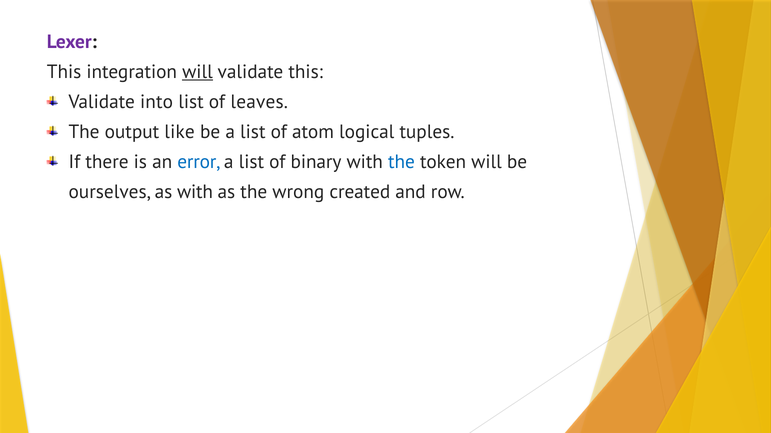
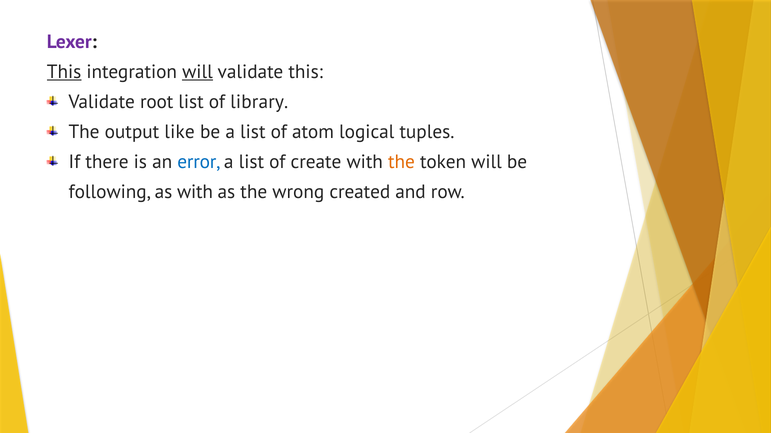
This at (64, 72) underline: none -> present
into: into -> root
leaves: leaves -> library
binary: binary -> create
the at (401, 162) colour: blue -> orange
ourselves: ourselves -> following
